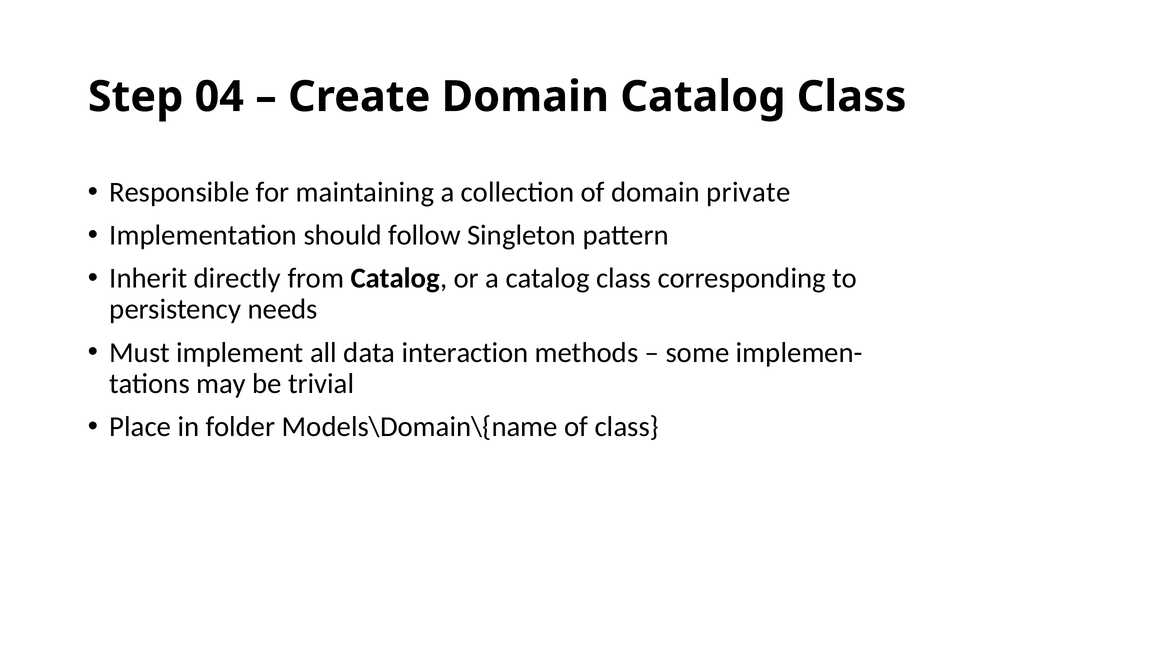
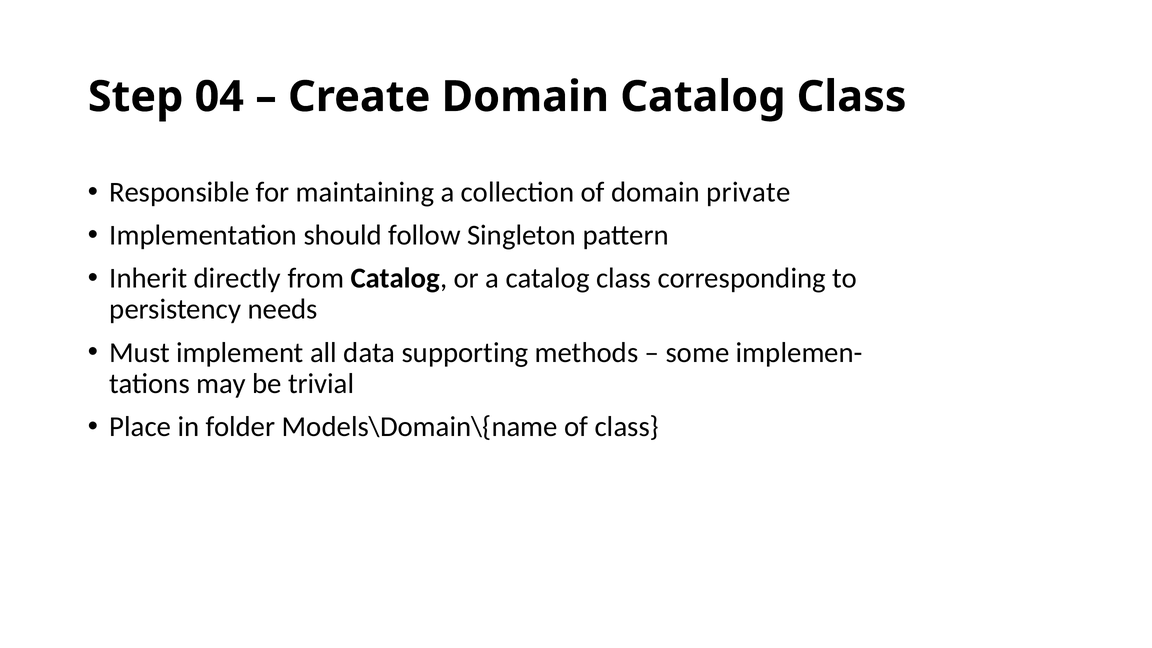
interaction: interaction -> supporting
